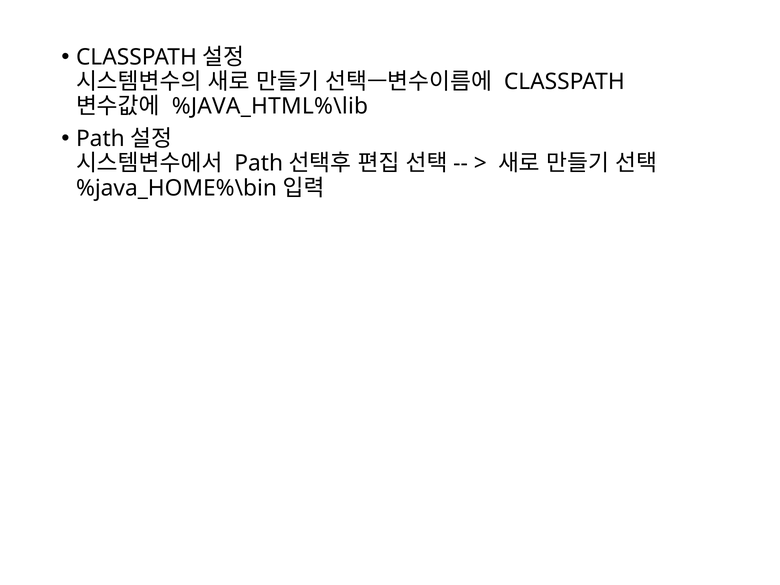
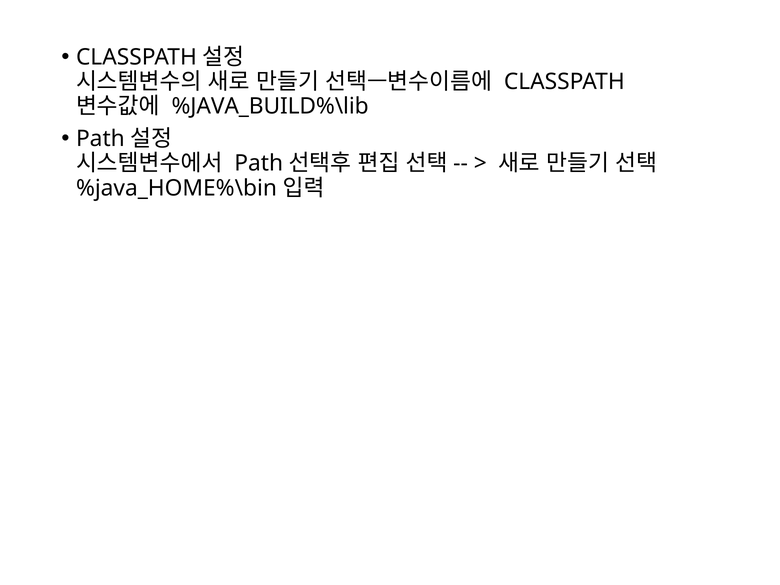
%JAVA_HTML%\lib: %JAVA_HTML%\lib -> %JAVA_BUILD%\lib
